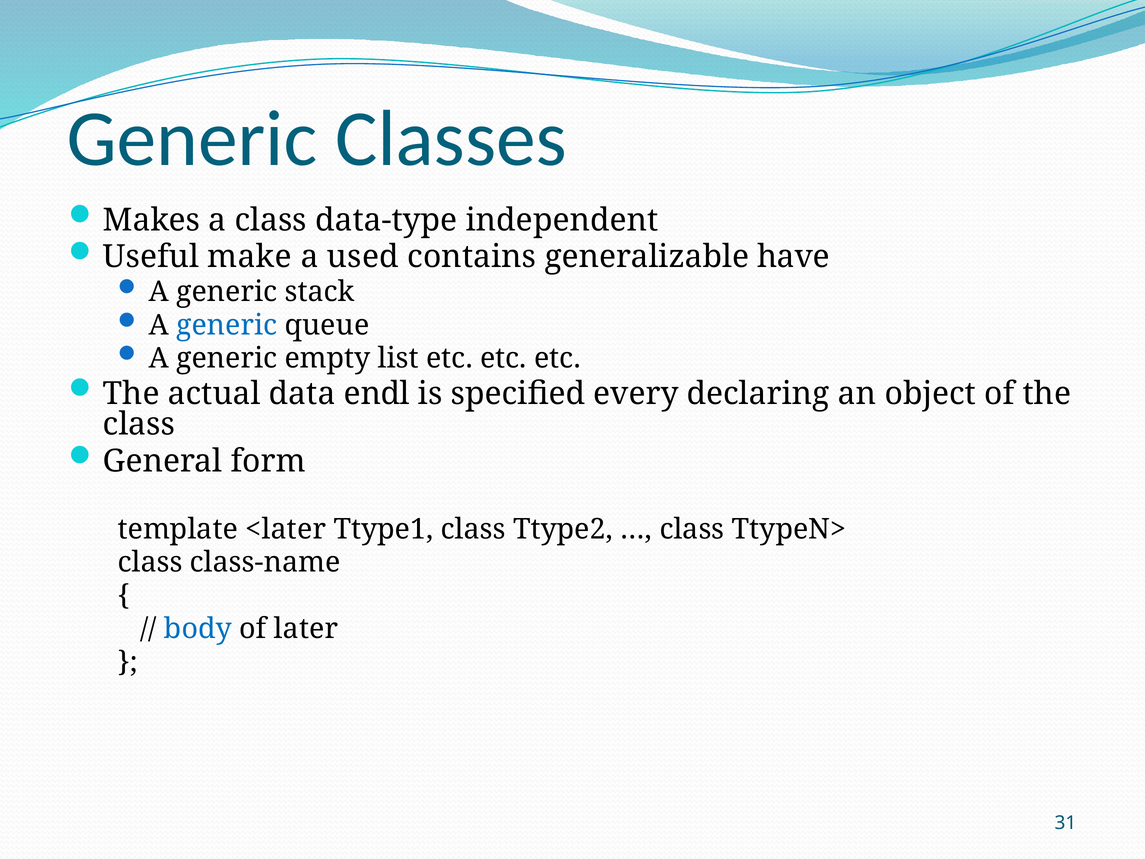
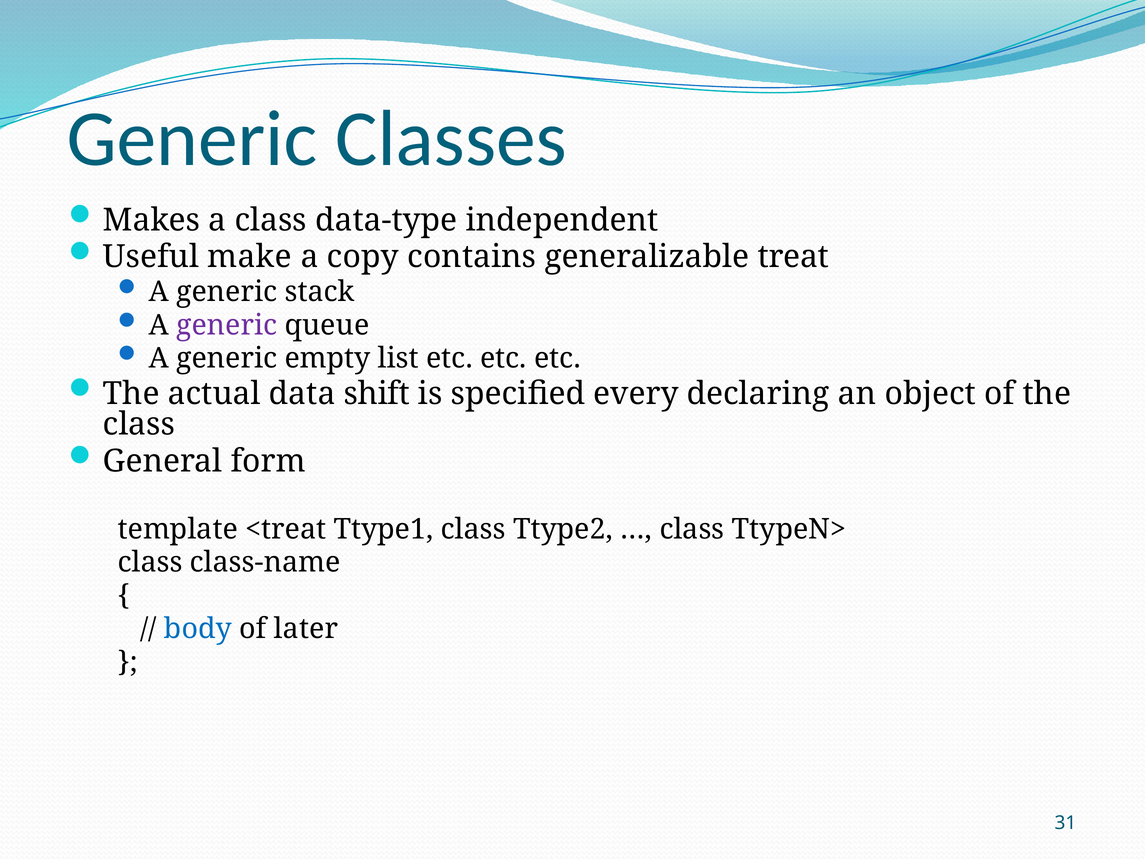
used: used -> copy
have: have -> treat
generic at (227, 325) colour: blue -> purple
endl: endl -> shift
<later: <later -> <treat
